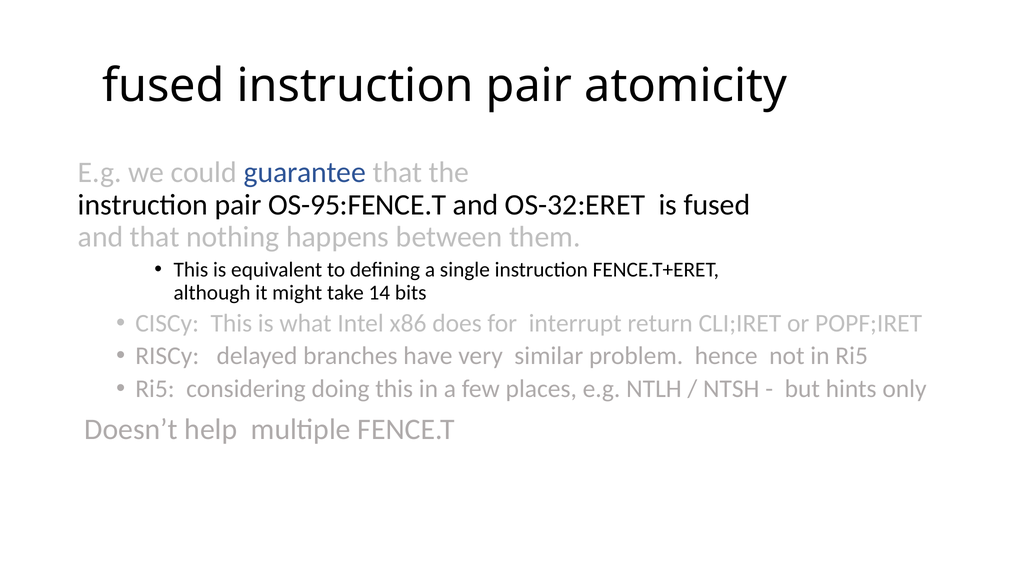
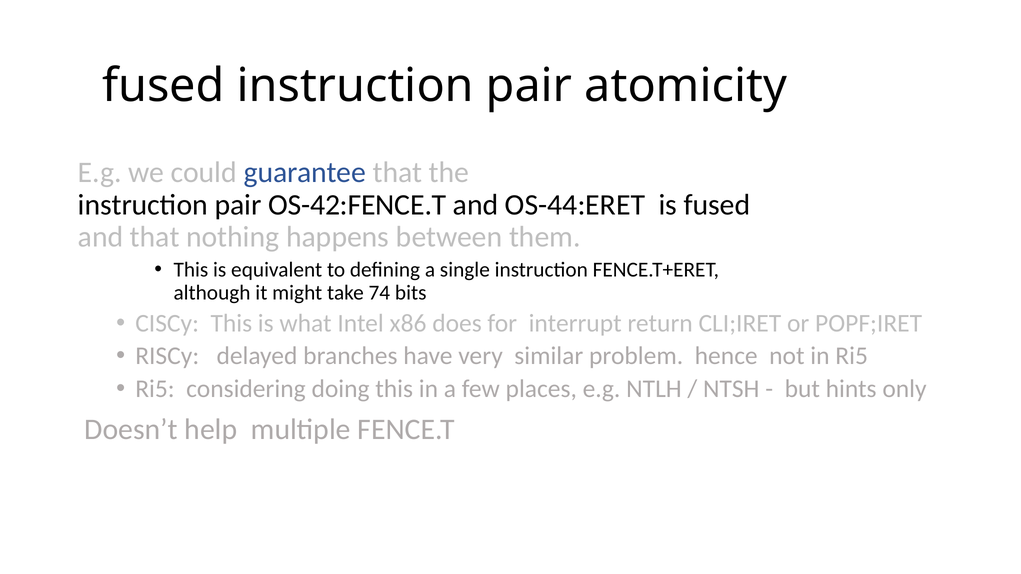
OS-95:FENCE.T: OS-95:FENCE.T -> OS-42:FENCE.T
OS-32:ERET: OS-32:ERET -> OS-44:ERET
14: 14 -> 74
